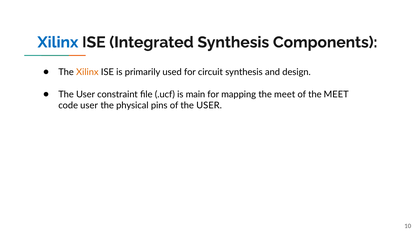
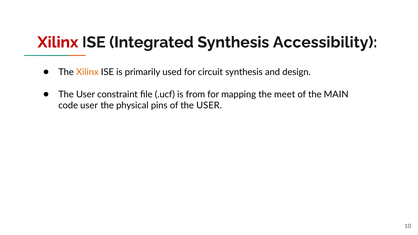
Xilinx at (58, 42) colour: blue -> red
Components: Components -> Accessibility
main: main -> from
of the MEET: MEET -> MAIN
